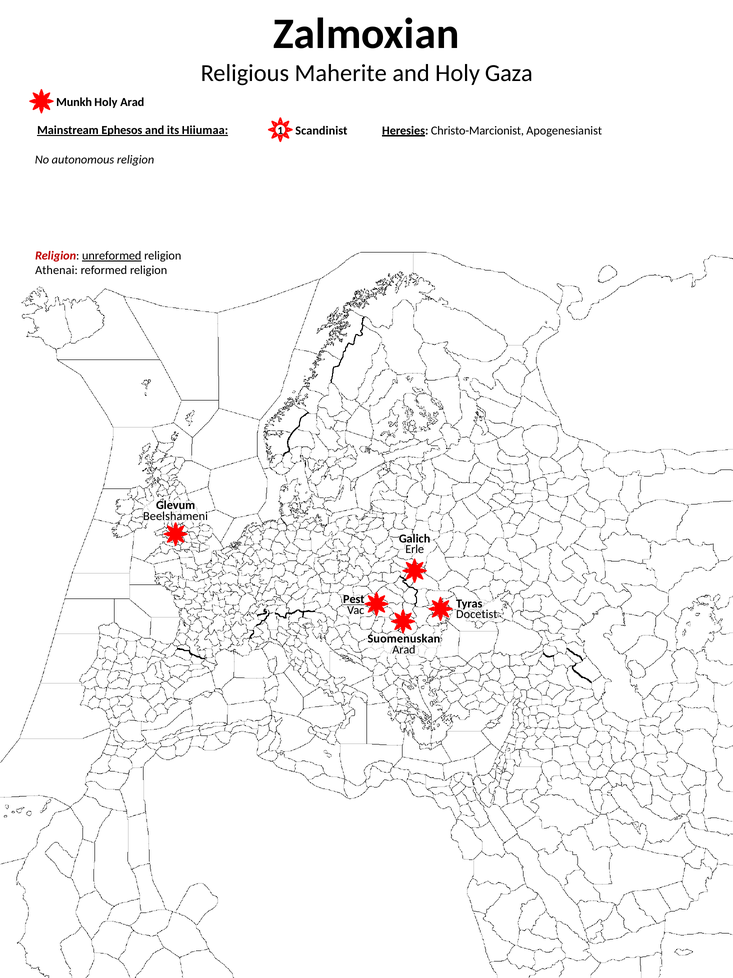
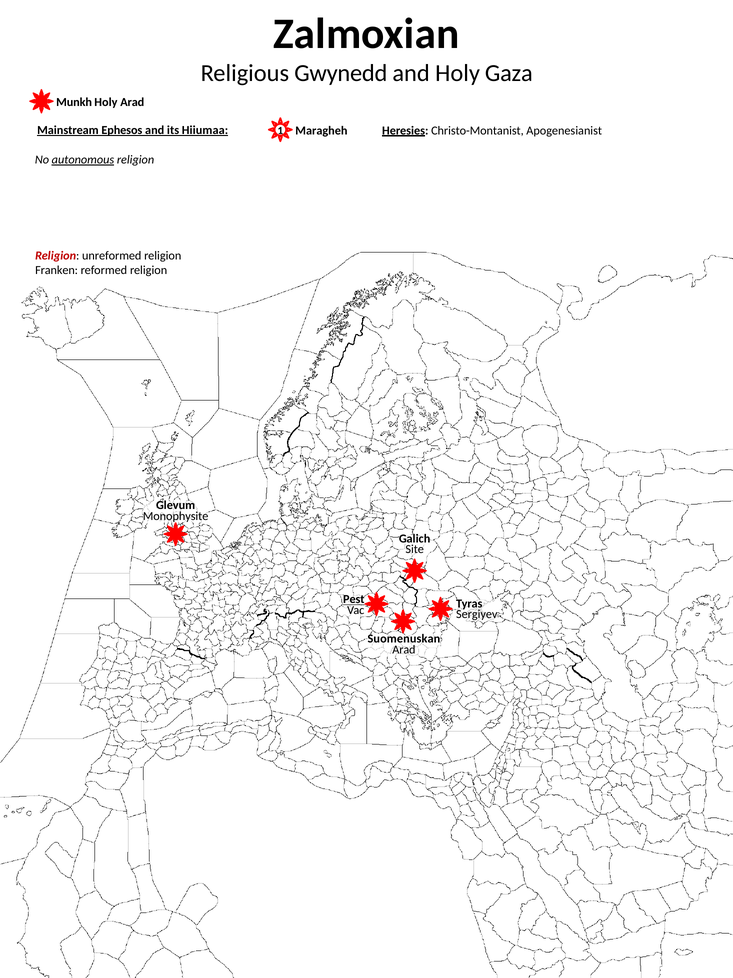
Maherite: Maherite -> Gwynedd
Christo-Marcionist: Christo-Marcionist -> Christo-Montanist
Scandinist: Scandinist -> Maragheh
autonomous underline: none -> present
unreformed underline: present -> none
Athenai: Athenai -> Franken
Beelshameni: Beelshameni -> Monophysite
Erle: Erle -> Site
Docetist: Docetist -> Sergiyev
